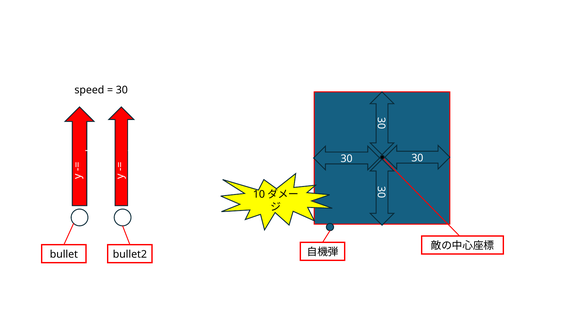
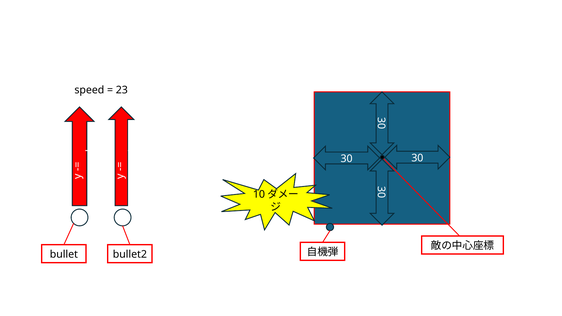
30 at (122, 90): 30 -> 23
